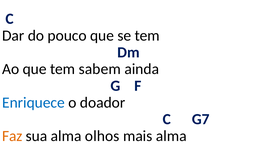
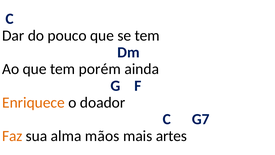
sabem: sabem -> porém
Enriquece colour: blue -> orange
olhos: olhos -> mãos
mais alma: alma -> artes
